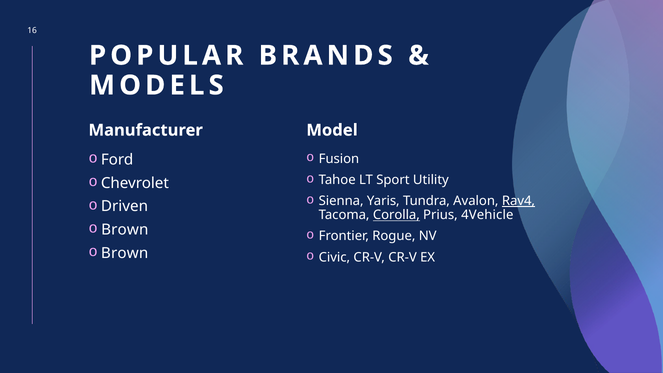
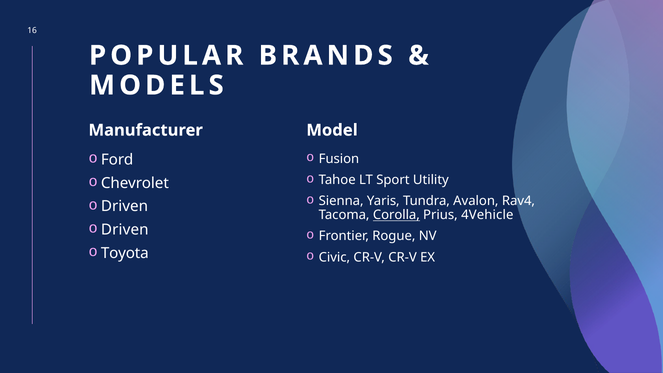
Rav4 underline: present -> none
Brown at (125, 230): Brown -> Driven
Brown at (125, 253): Brown -> Toyota
